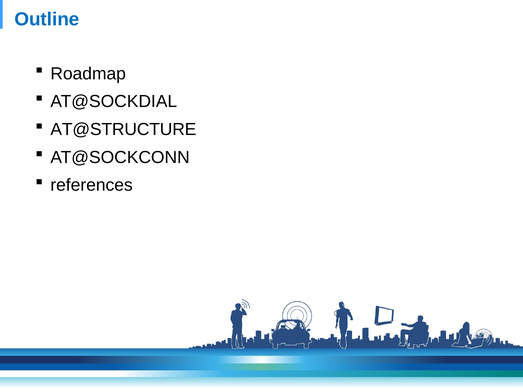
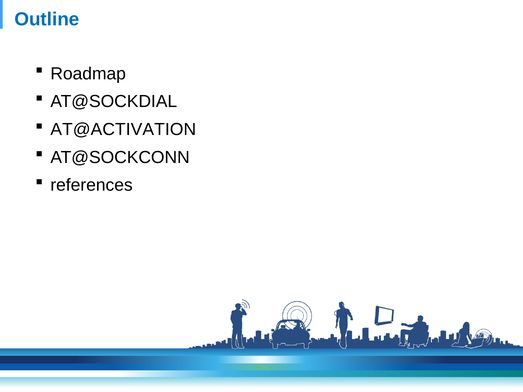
AT@STRUCTURE: AT@STRUCTURE -> AT@ACTIVATION
